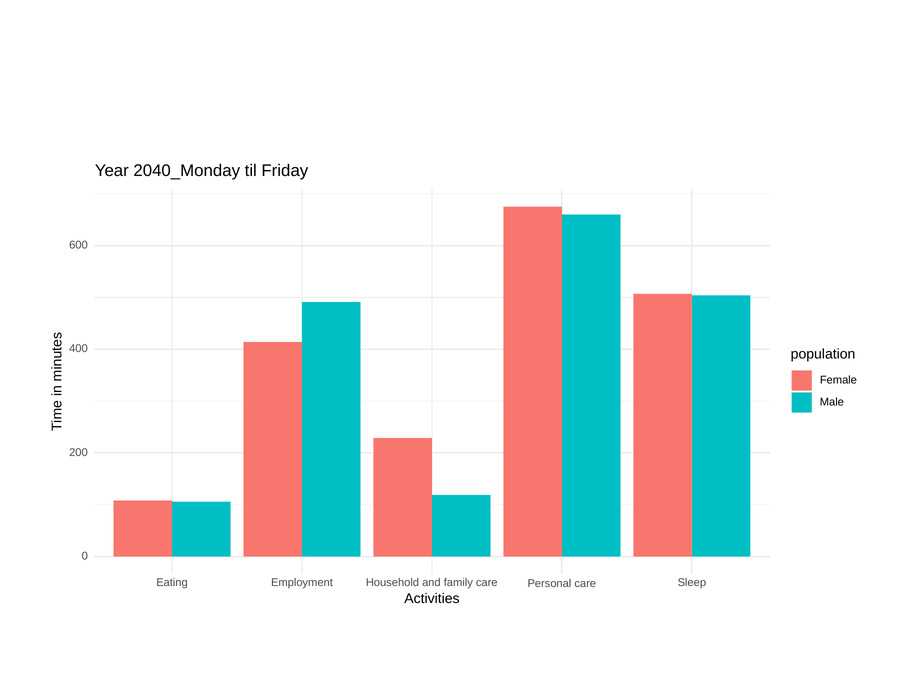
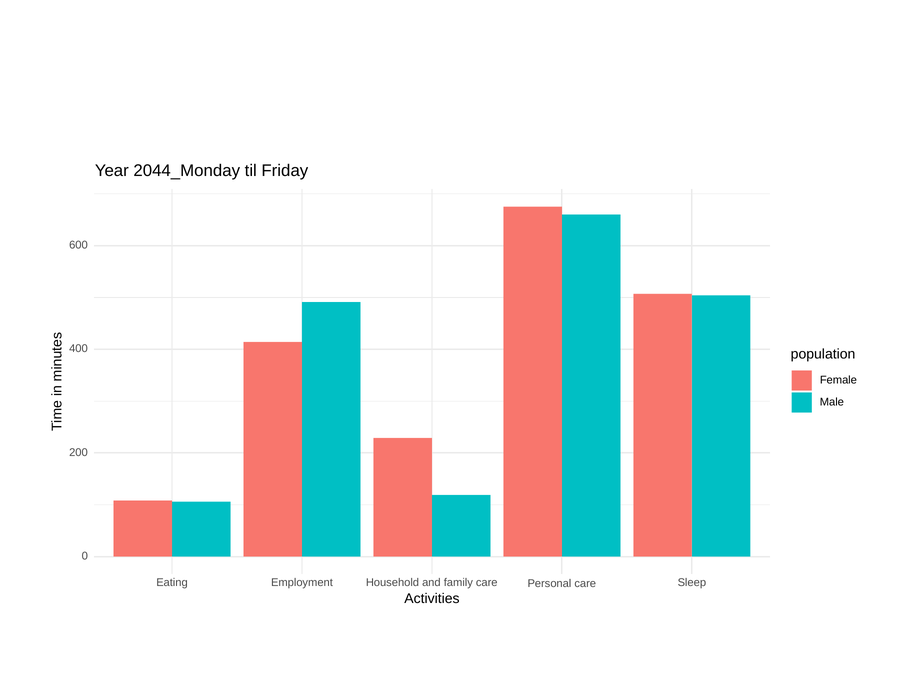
2040_Monday: 2040_Monday -> 2044_Monday
